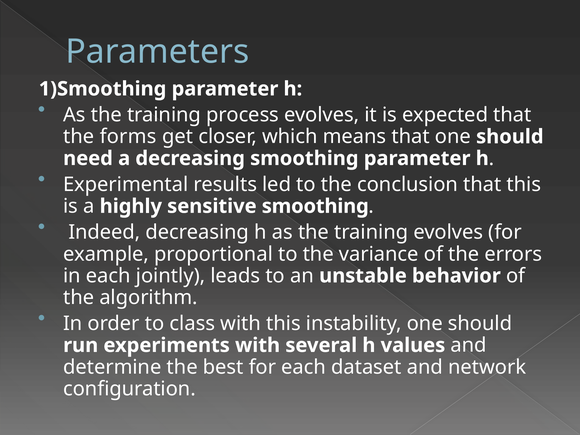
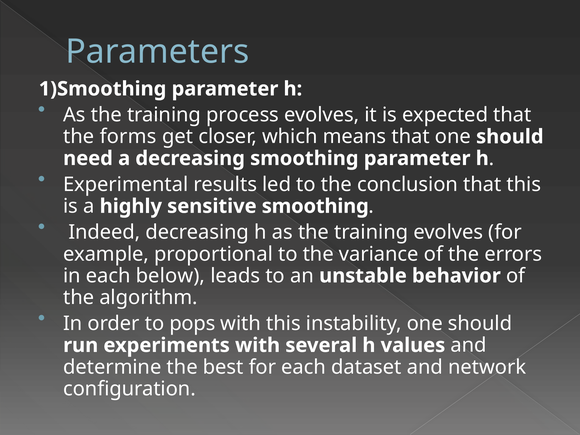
jointly: jointly -> below
class: class -> pops
